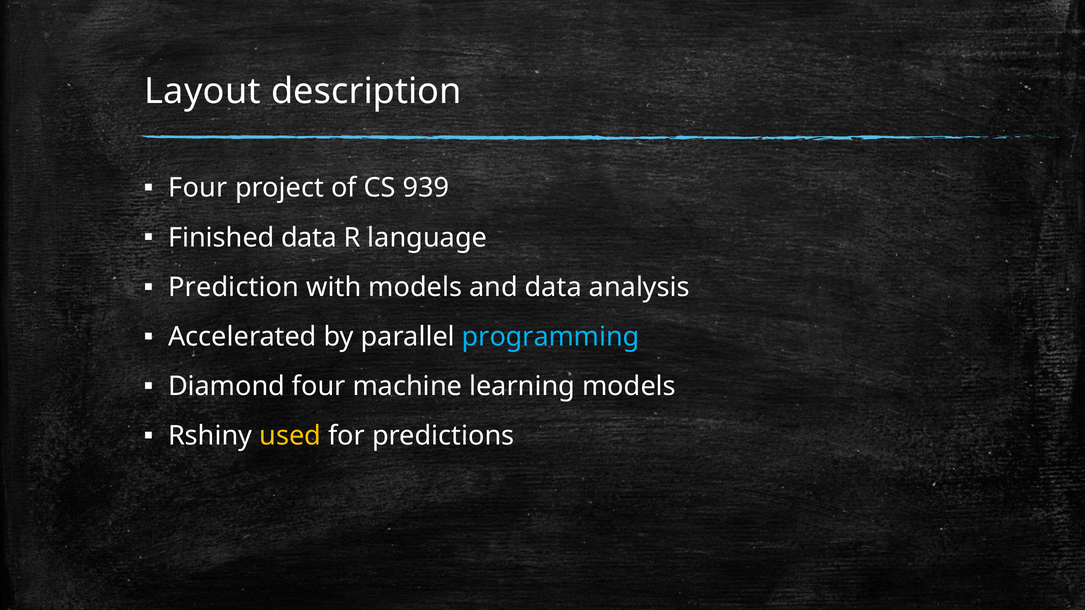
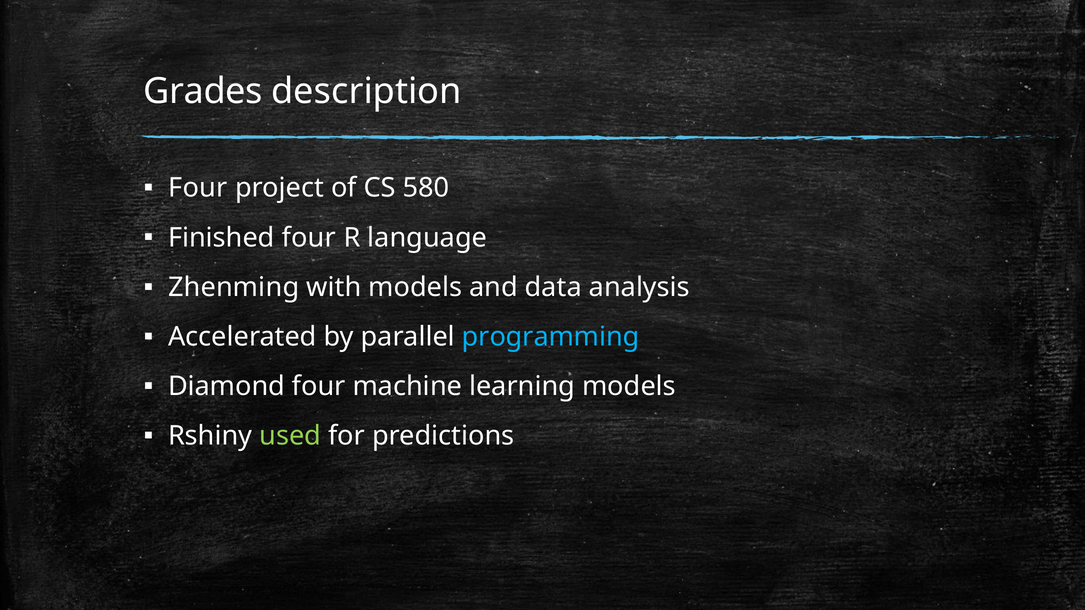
Layout: Layout -> Grades
939: 939 -> 580
Finished data: data -> four
Prediction: Prediction -> Zhenming
used colour: yellow -> light green
